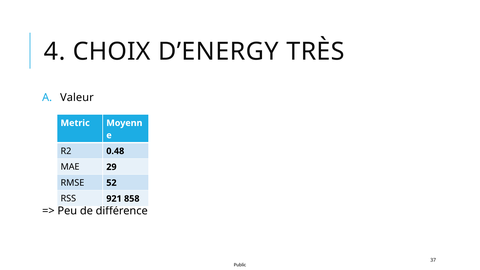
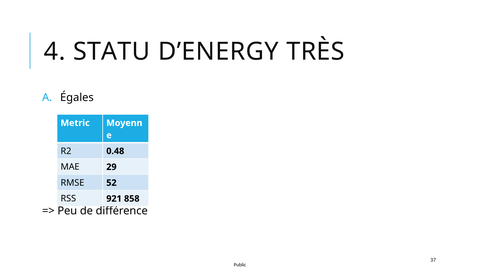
CHOIX: CHOIX -> STATU
Valeur: Valeur -> Égales
